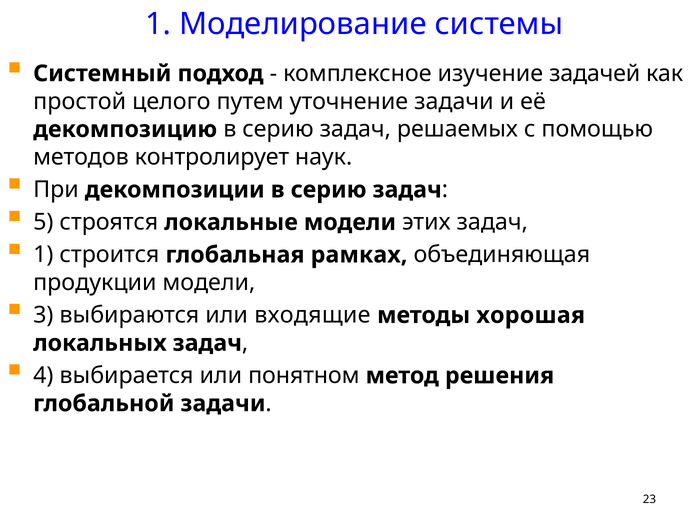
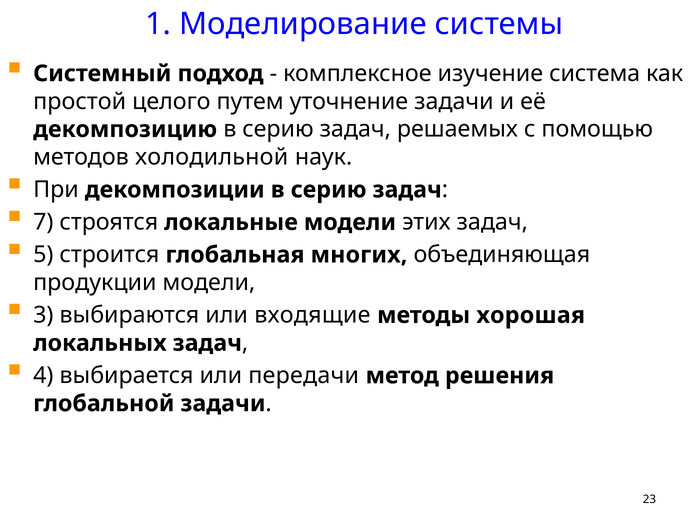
задачей: задачей -> система
контролирует: контролирует -> холодильной
5: 5 -> 7
1 at (43, 255): 1 -> 5
рамках: рамках -> многих
понятном: понятном -> передачи
